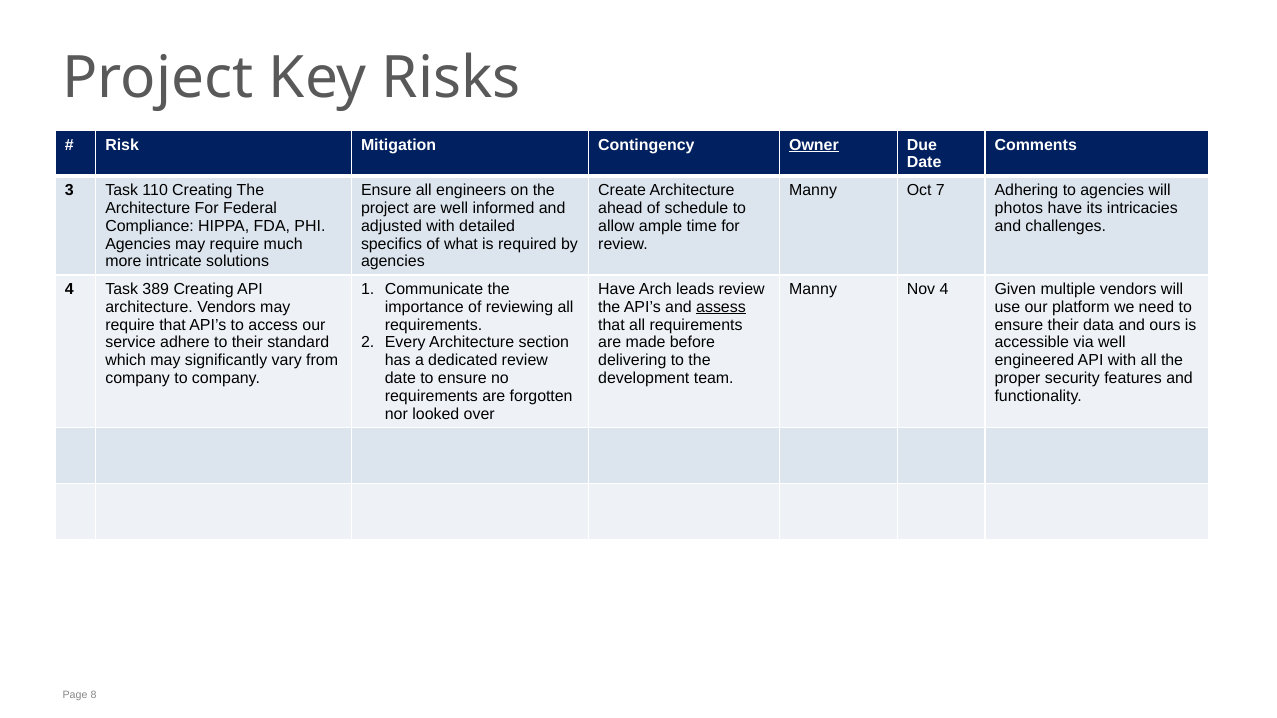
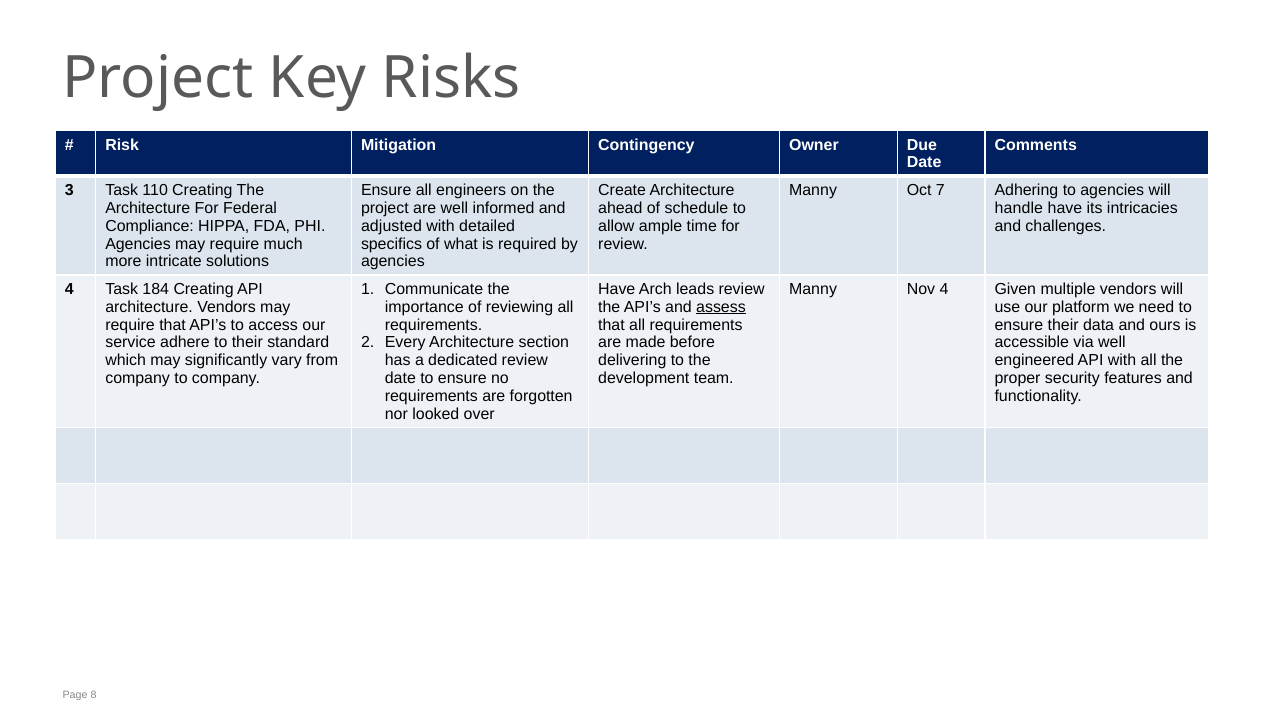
Owner underline: present -> none
photos: photos -> handle
389: 389 -> 184
